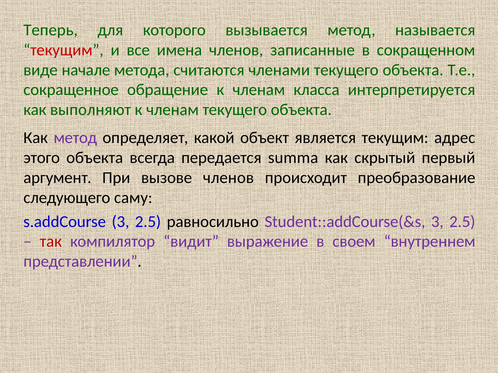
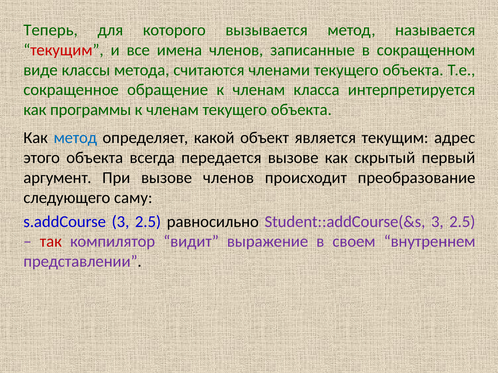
начале: начале -> классы
выполняют: выполняют -> программы
метод at (75, 138) colour: purple -> blue
передается summa: summa -> вызове
